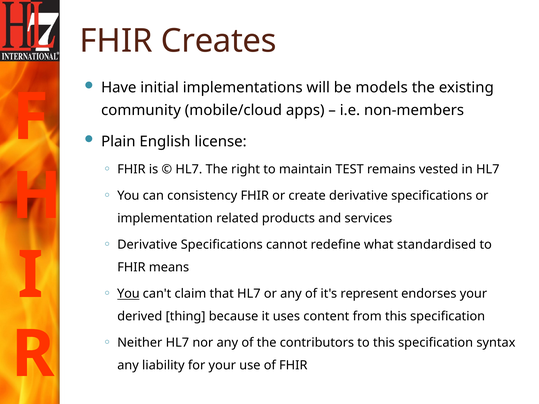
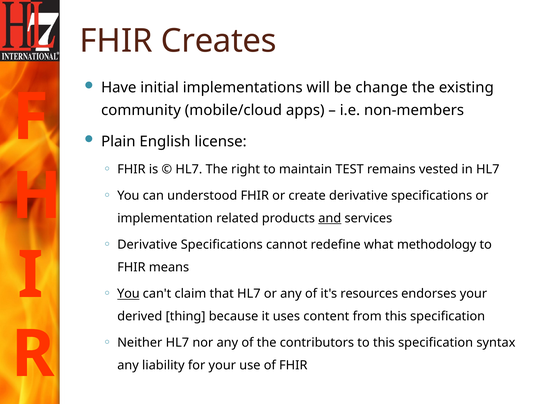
models: models -> change
consistency: consistency -> understood
and underline: none -> present
standardised: standardised -> methodology
represent: represent -> resources
